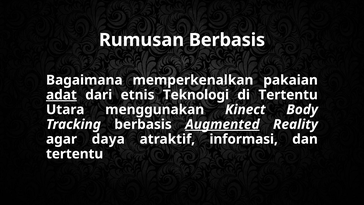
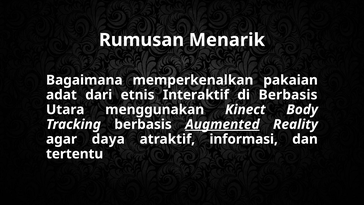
Rumusan Berbasis: Berbasis -> Menarik
adat underline: present -> none
Teknologi: Teknologi -> Interaktif
di Tertentu: Tertentu -> Berbasis
